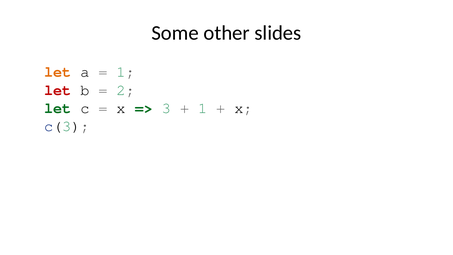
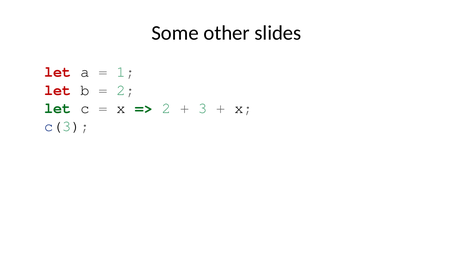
let at (58, 72) colour: orange -> red
3 at (166, 108): 3 -> 2
1 at (203, 108): 1 -> 3
